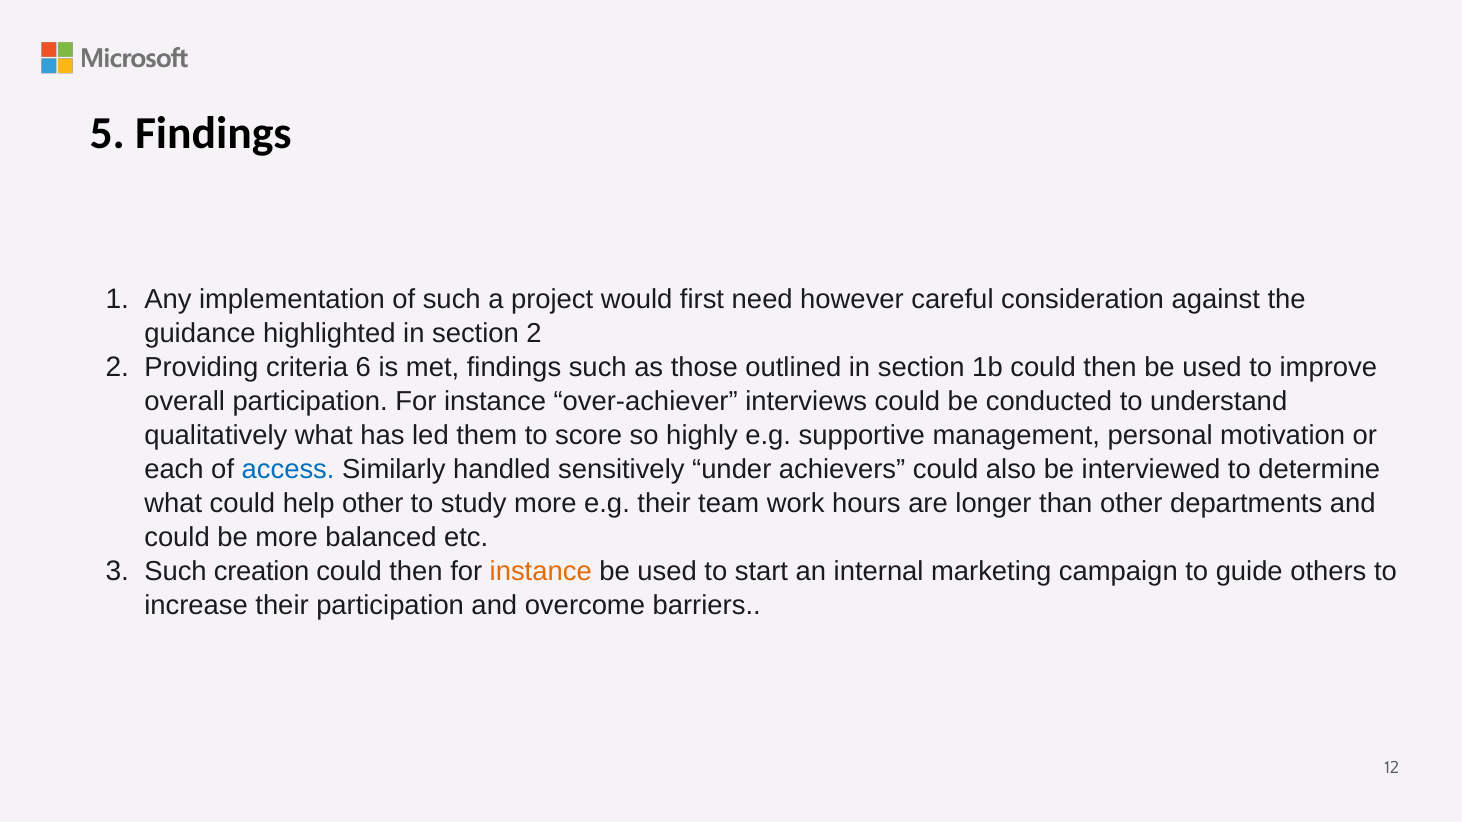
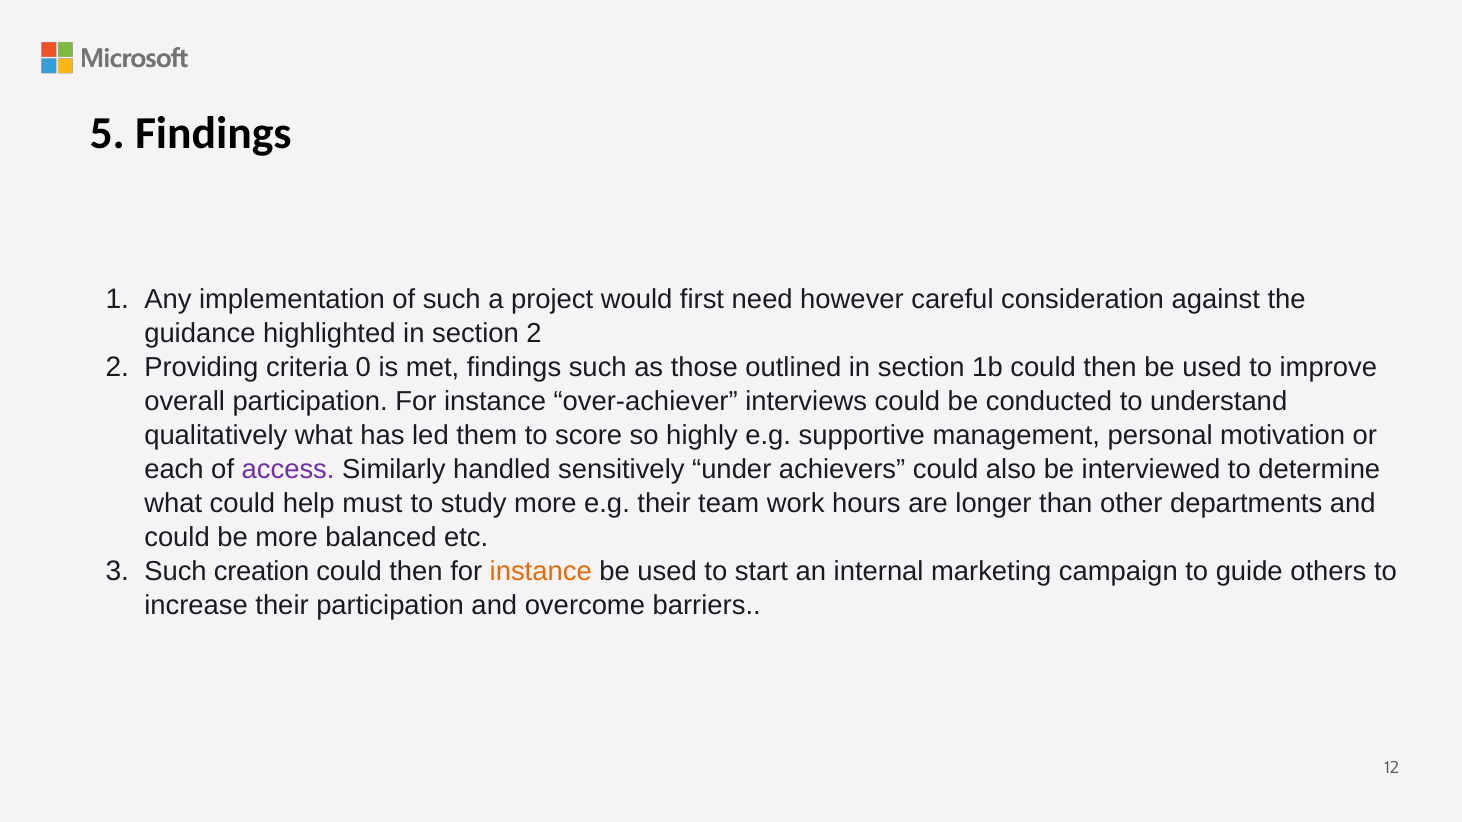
6: 6 -> 0
access colour: blue -> purple
help other: other -> must
